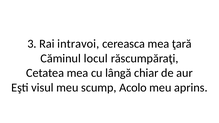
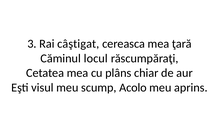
intravoi: intravoi -> câştigat
lângă: lângă -> plâns
